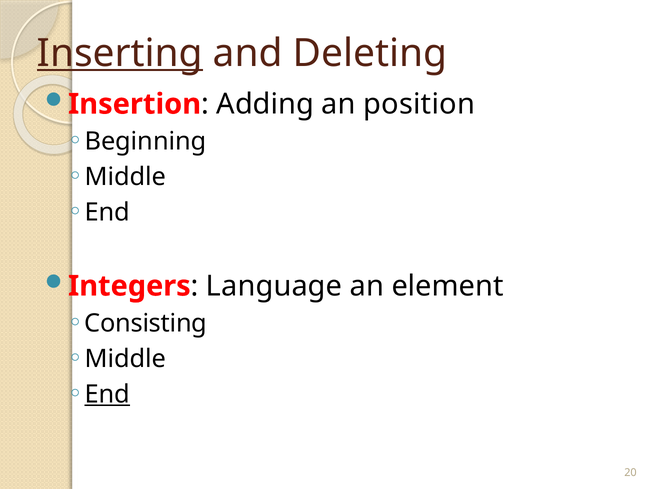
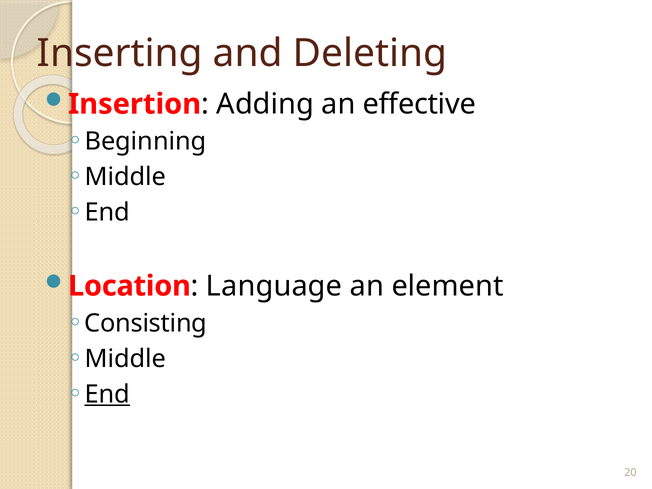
Inserting underline: present -> none
position: position -> effective
Integers: Integers -> Location
